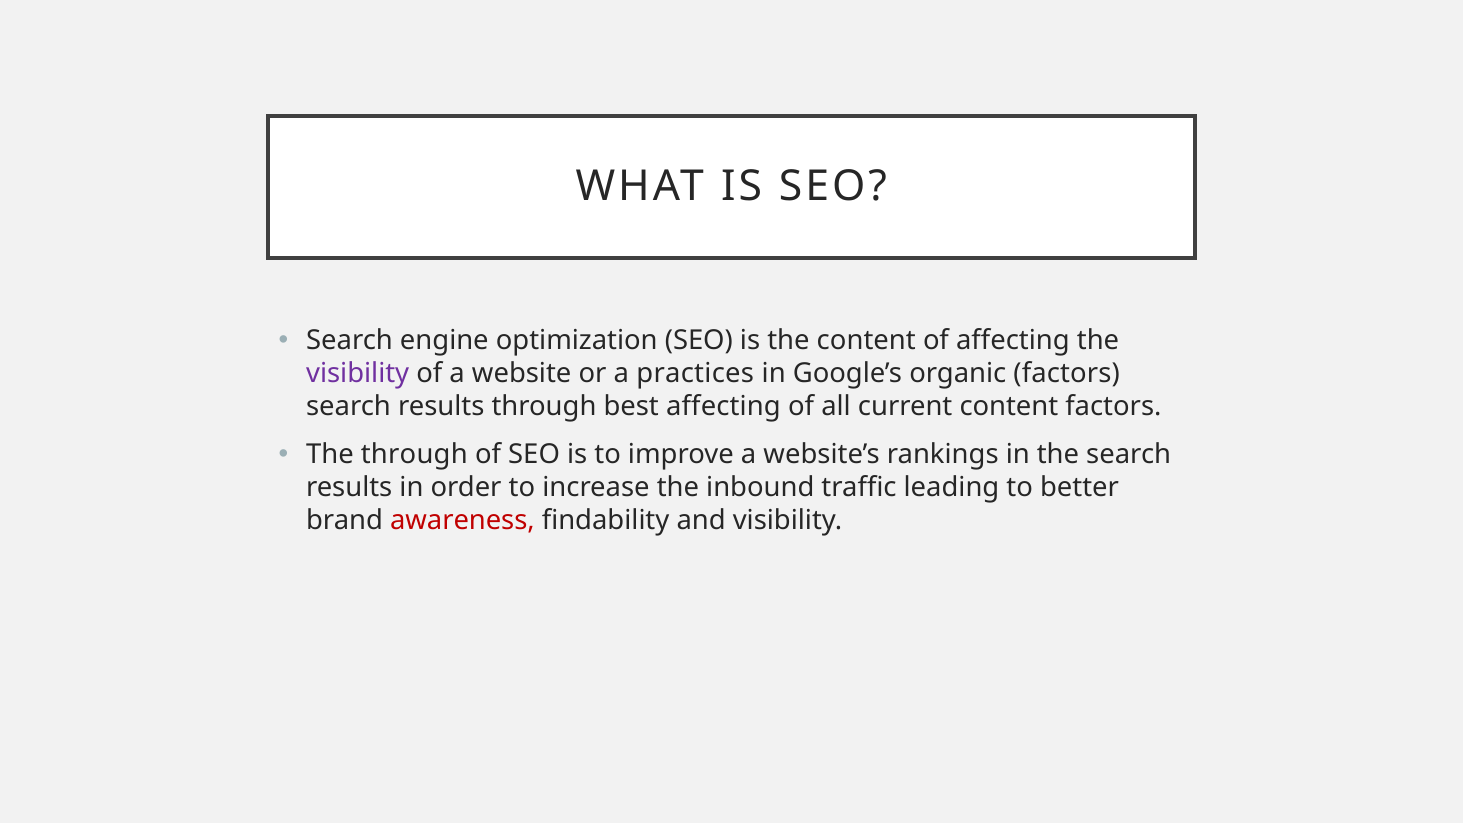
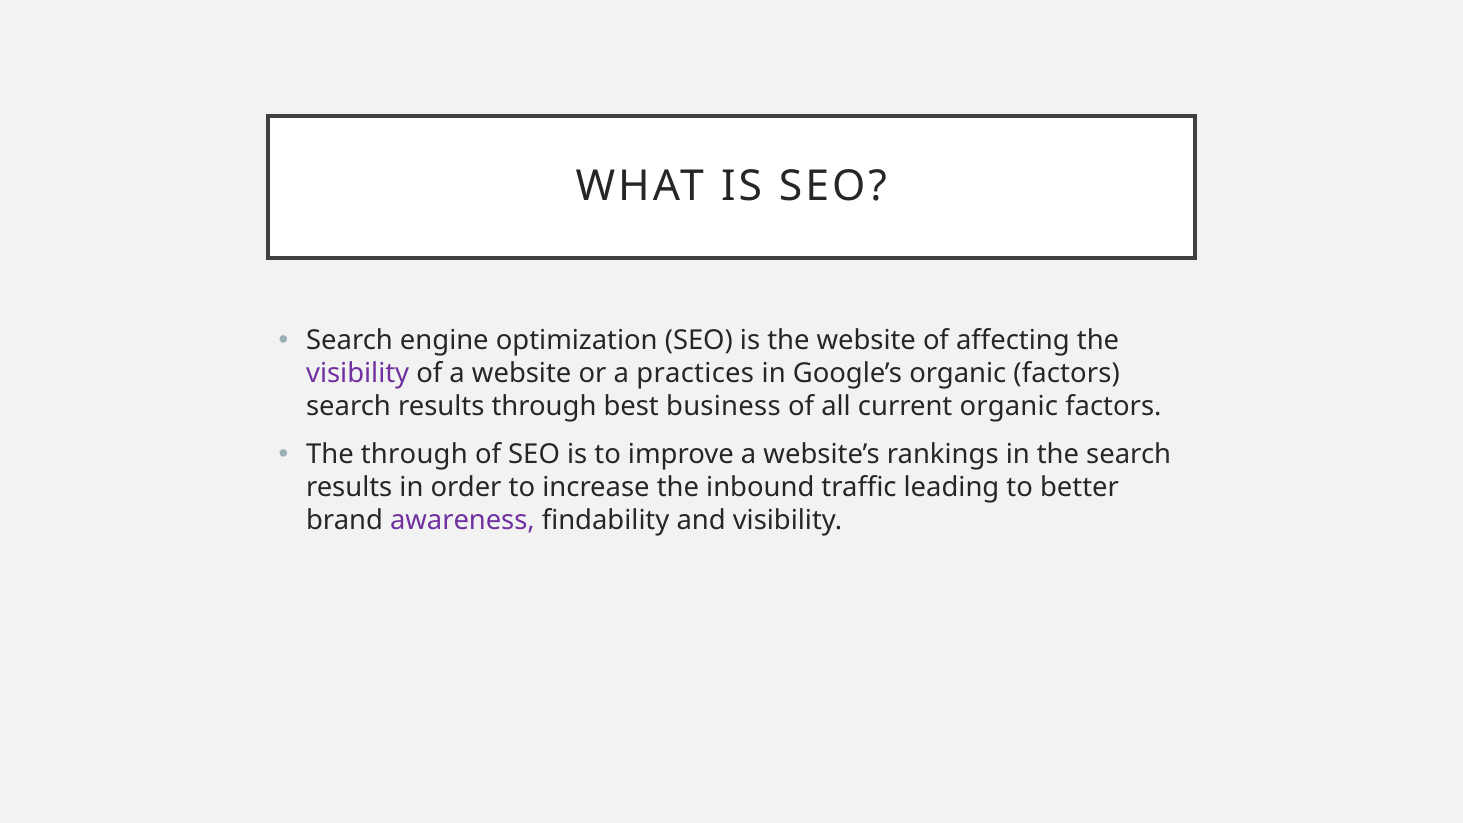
the content: content -> website
best affecting: affecting -> business
current content: content -> organic
awareness colour: red -> purple
